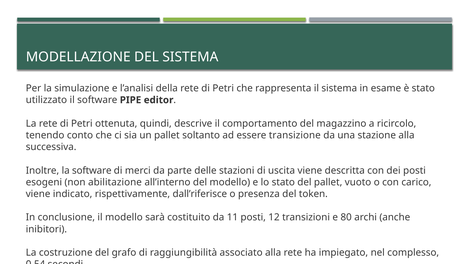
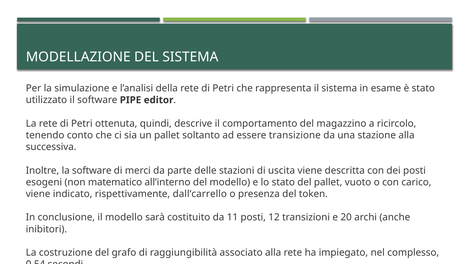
abilitazione: abilitazione -> matematico
dall’riferisce: dall’riferisce -> dall’carrello
80: 80 -> 20
